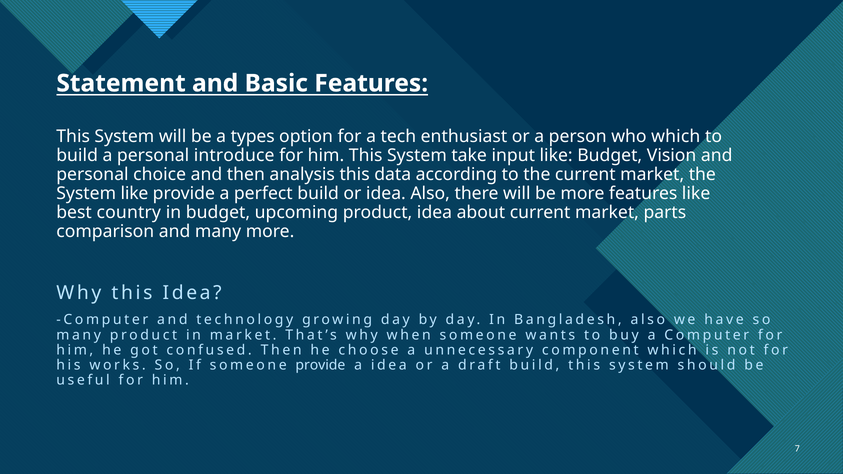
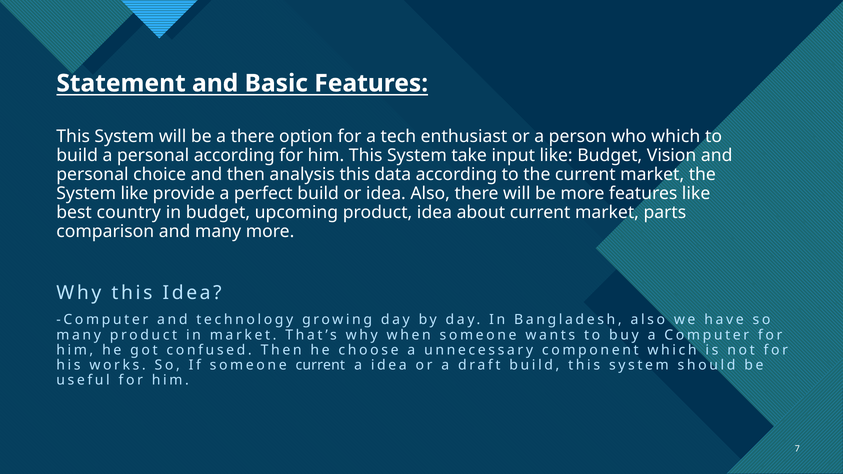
a types: types -> there
personal introduce: introduce -> according
someone provide: provide -> current
